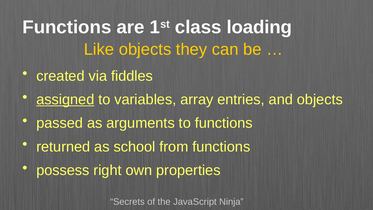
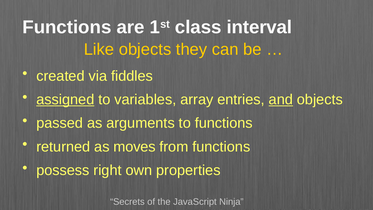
loading: loading -> interval
and underline: none -> present
school: school -> moves
